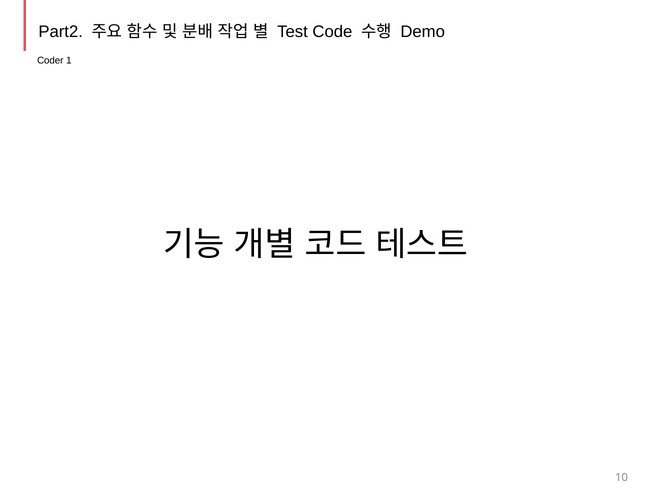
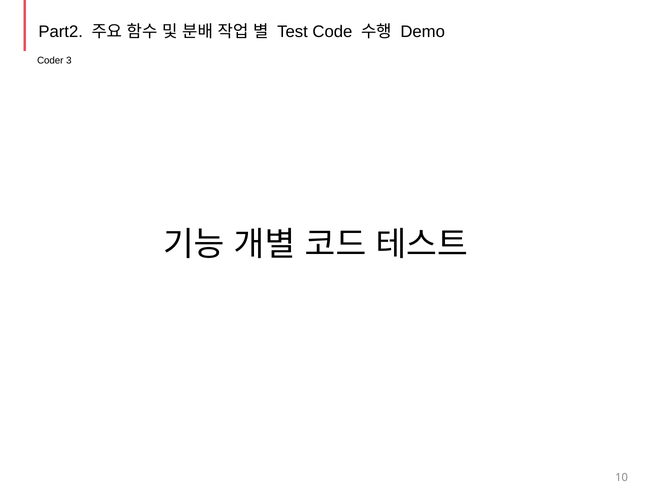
1: 1 -> 3
